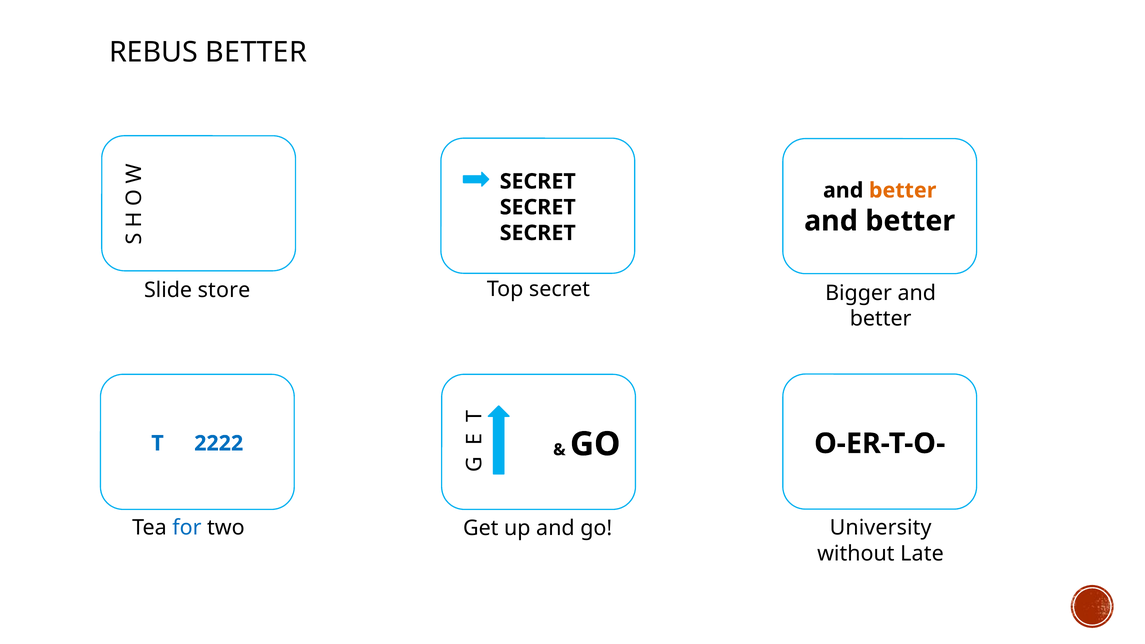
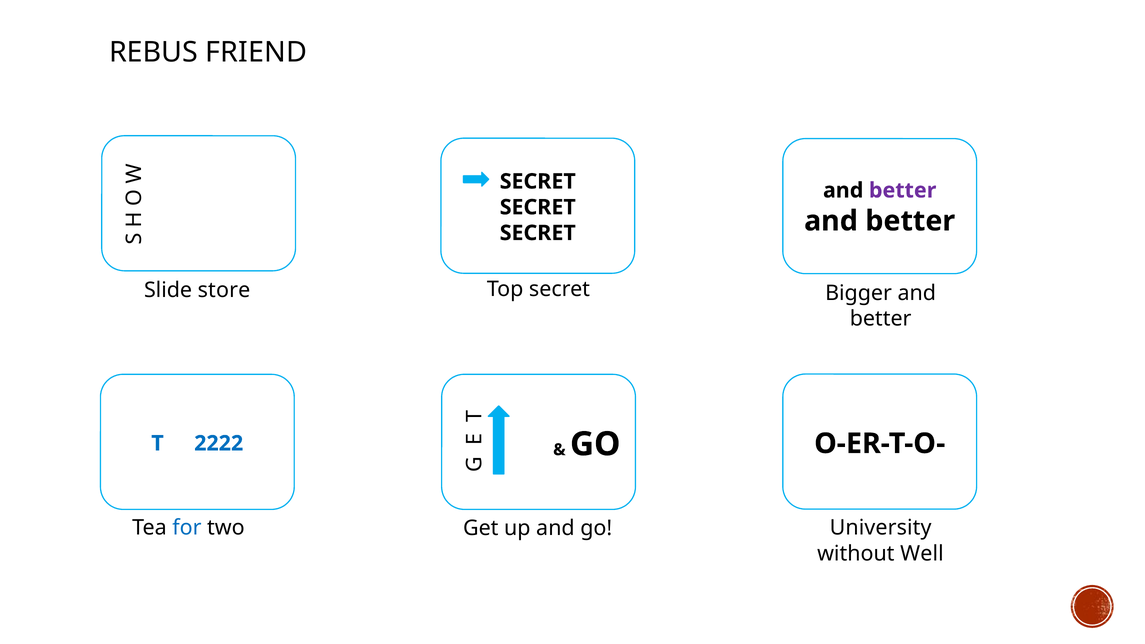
REBUS BETTER: BETTER -> FRIEND
better at (903, 190) colour: orange -> purple
Late: Late -> Well
